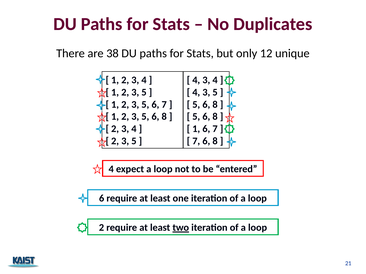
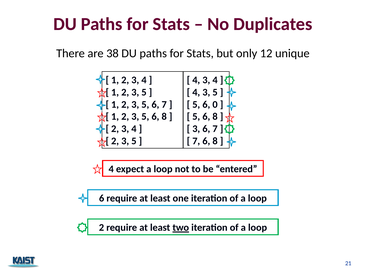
8 at (215, 105): 8 -> 0
1 at (196, 129): 1 -> 3
